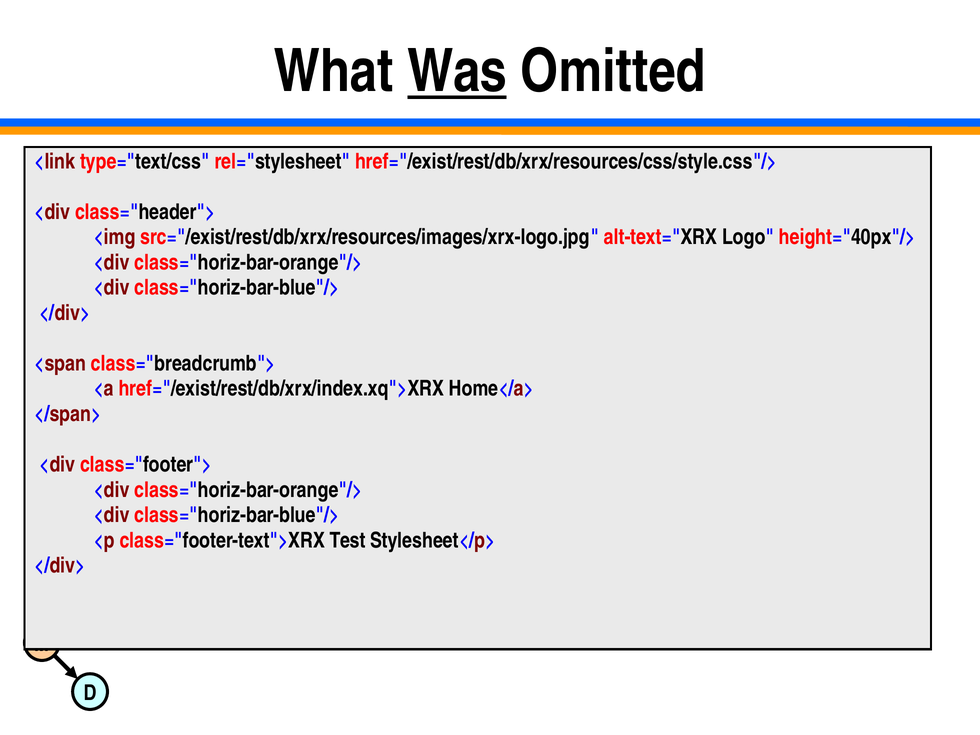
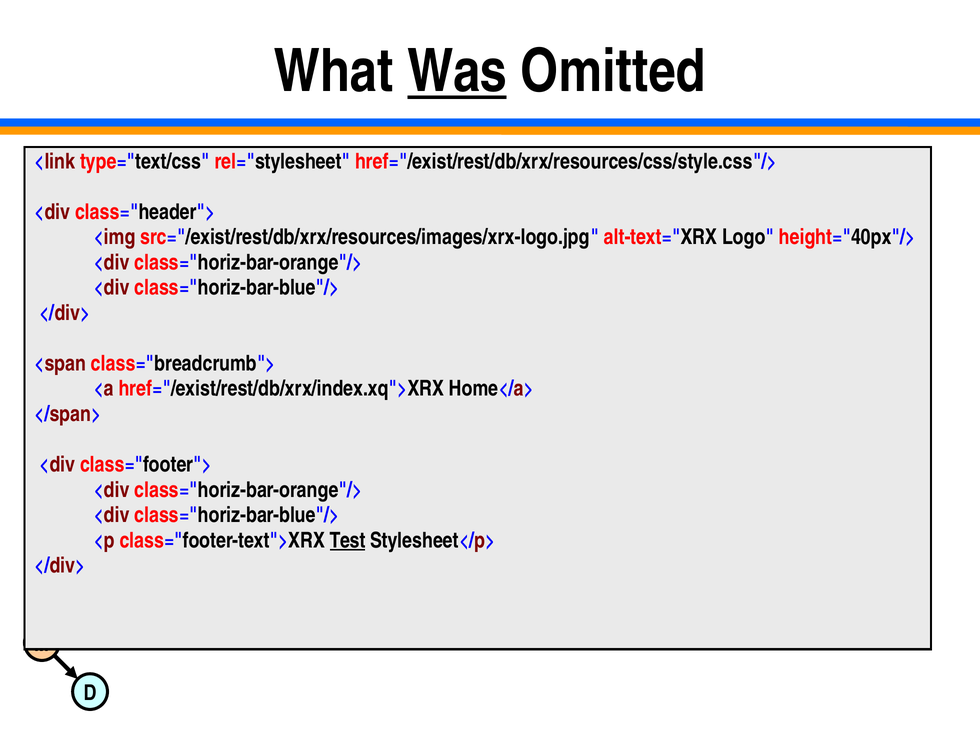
Test underline: none -> present
